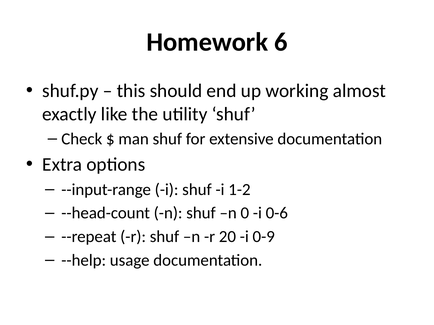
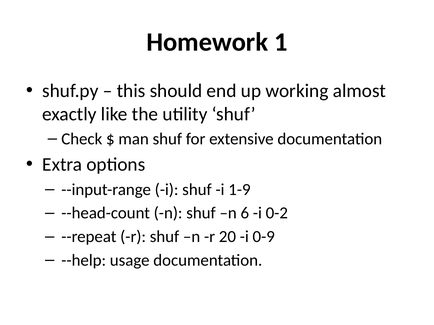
6: 6 -> 1
1-2: 1-2 -> 1-9
0: 0 -> 6
0-6: 0-6 -> 0-2
